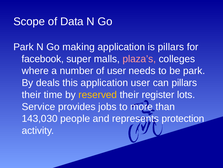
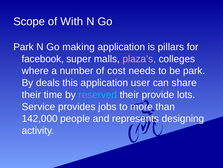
Data: Data -> With
of user: user -> cost
can pillars: pillars -> share
reserved colour: yellow -> light blue
register: register -> provide
143,030: 143,030 -> 142,000
protection: protection -> designing
